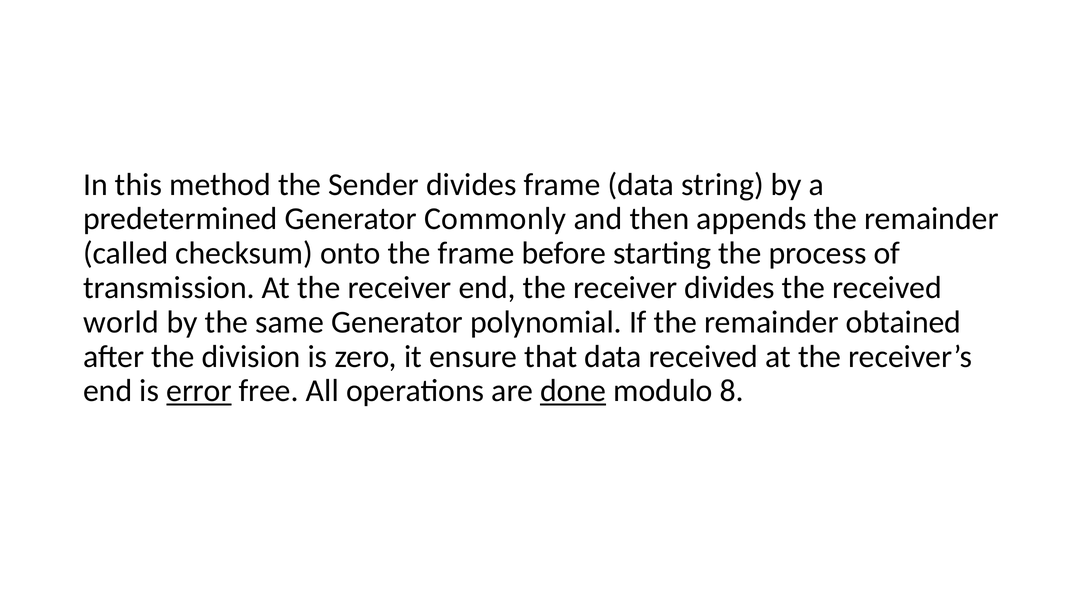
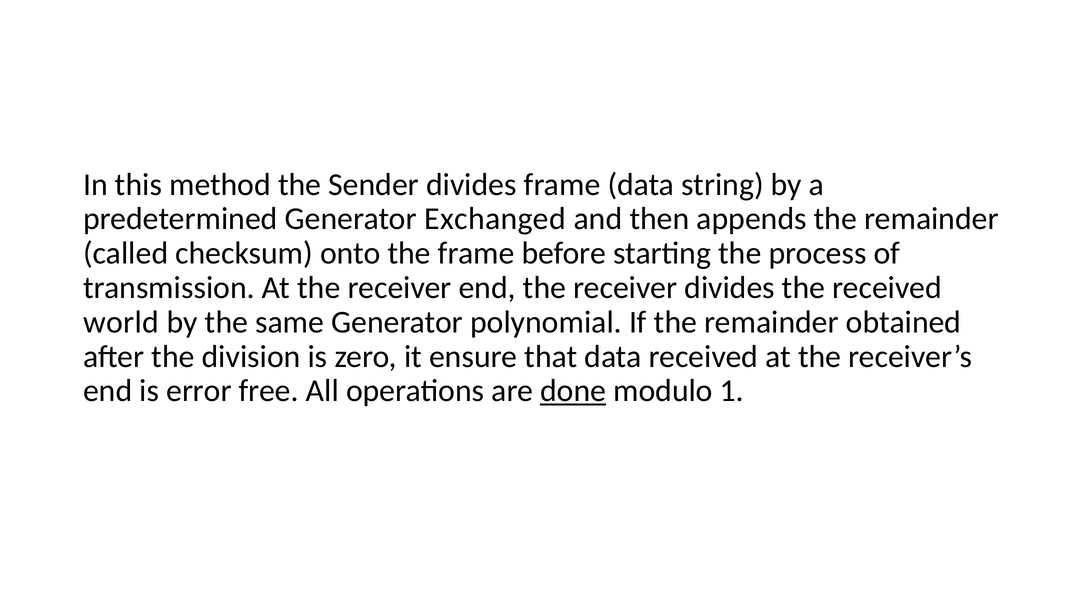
Commonly: Commonly -> Exchanged
error underline: present -> none
8: 8 -> 1
